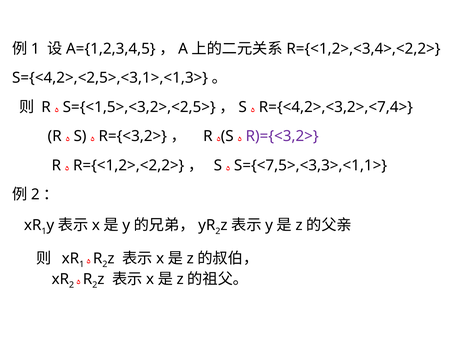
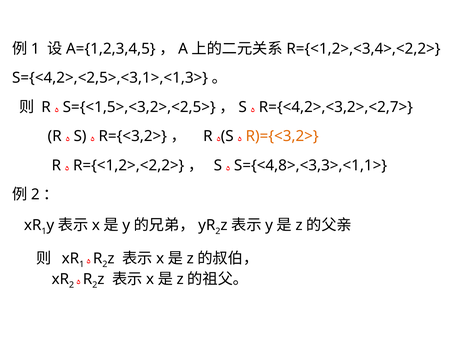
R={<4,2>,<3,2>,<7,4>: R={<4,2>,<3,2>,<7,4> -> R={<4,2>,<3,2>,<2,7>
R)={<3,2> colour: purple -> orange
S={<7,5>,<3,3>,<1,1>: S={<7,5>,<3,3>,<1,1> -> S={<4,8>,<3,3>,<1,1>
